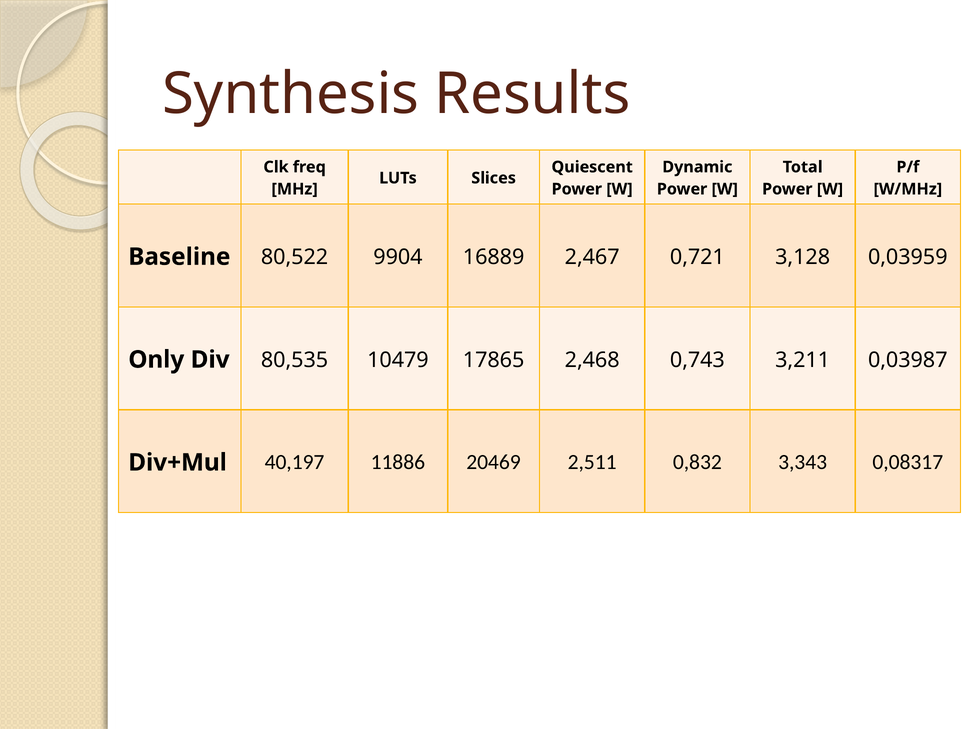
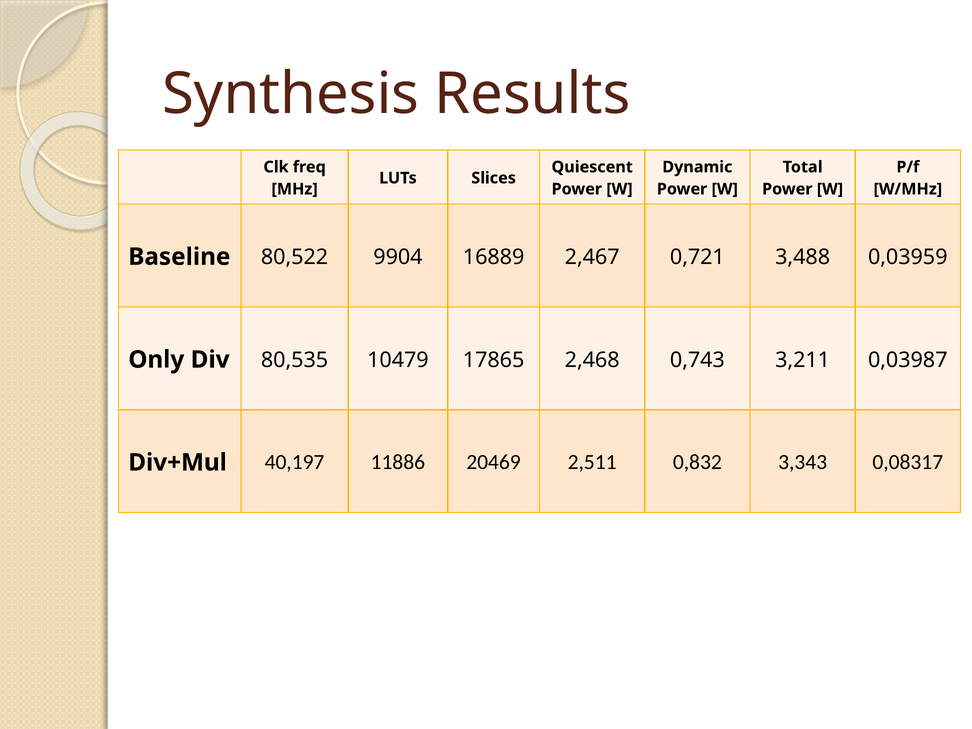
3,128: 3,128 -> 3,488
